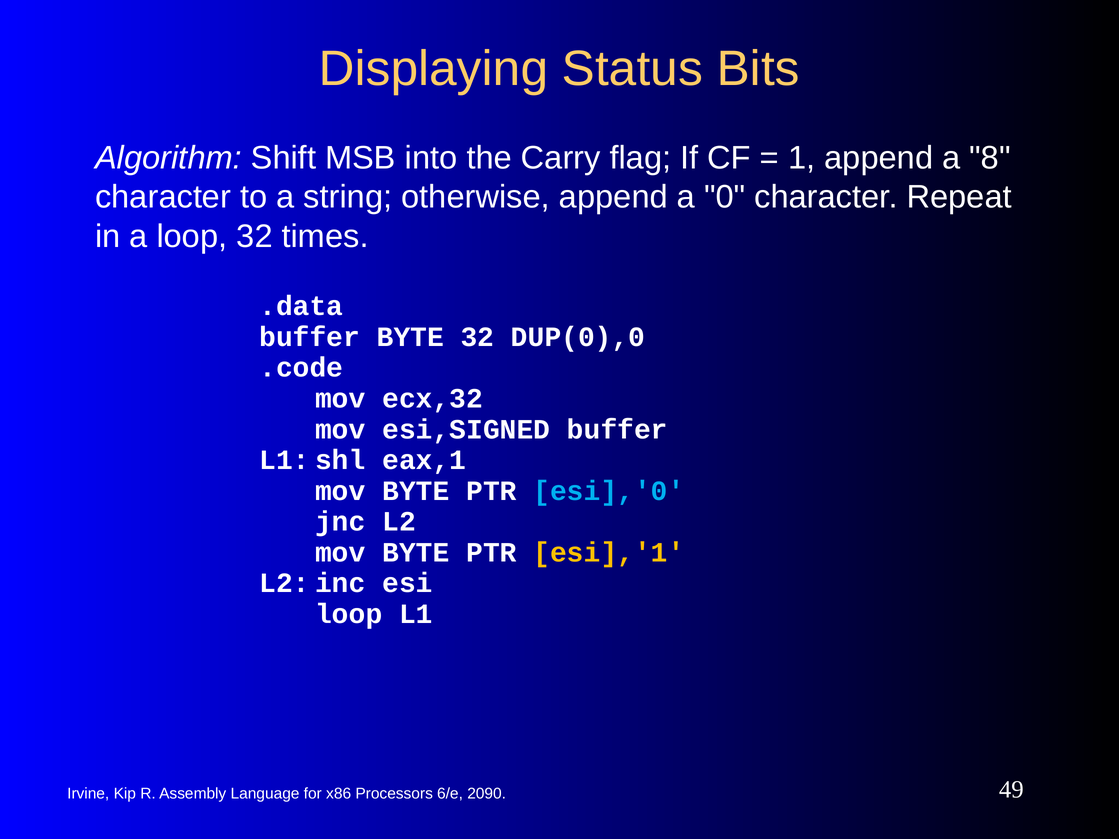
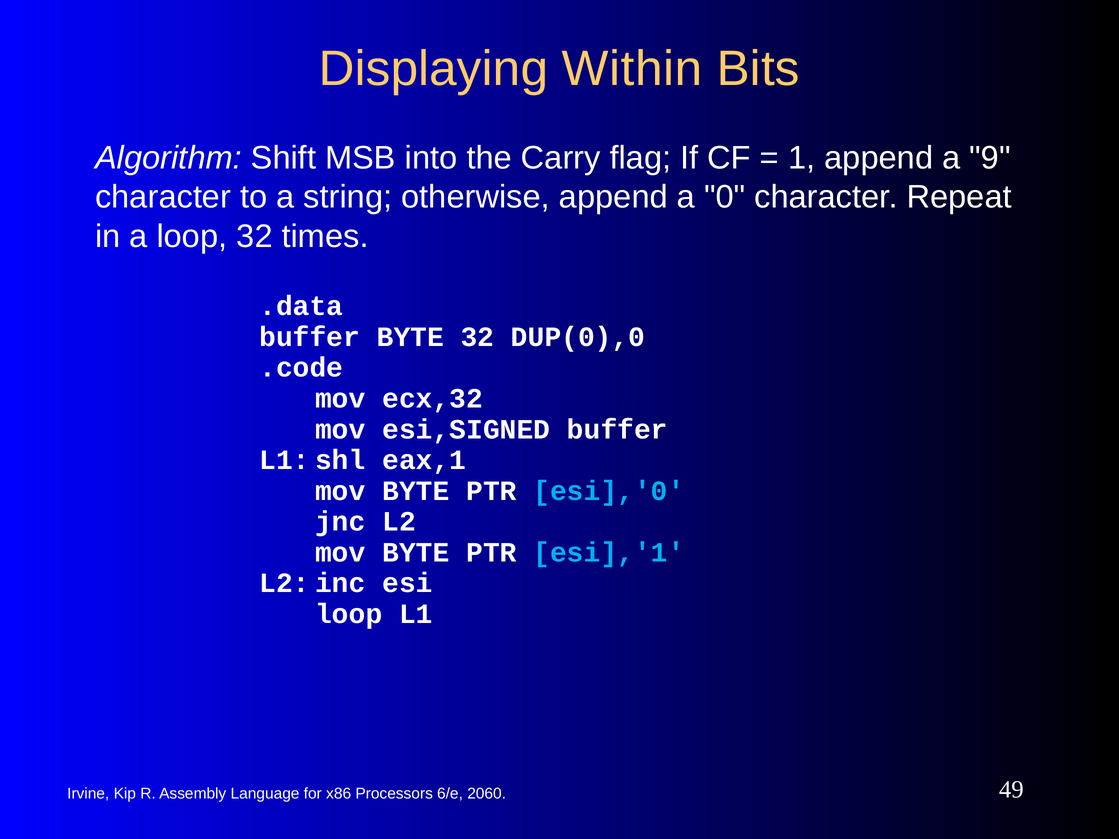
Status: Status -> Within
8: 8 -> 9
esi],'1 colour: yellow -> light blue
2090: 2090 -> 2060
